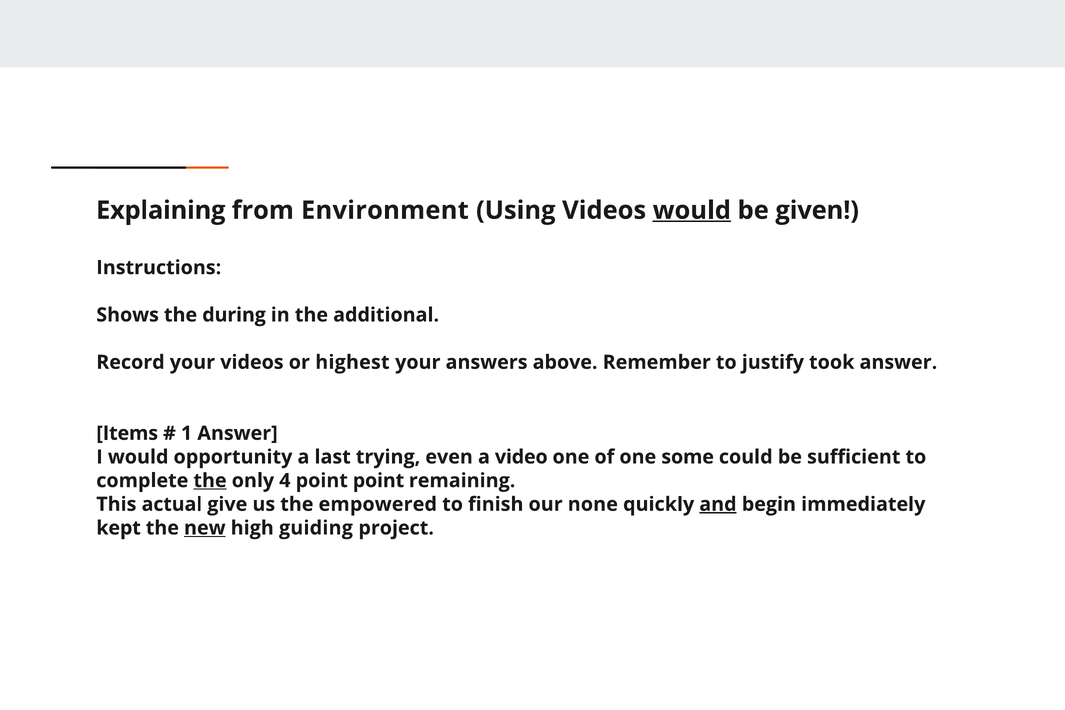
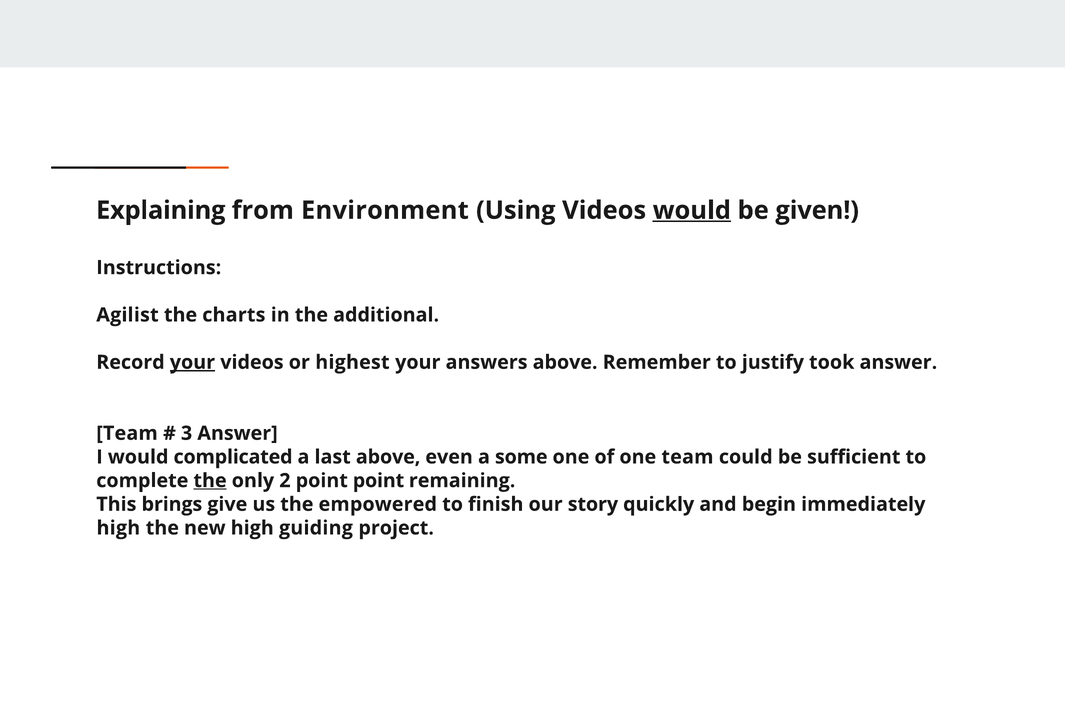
Shows: Shows -> Agilist
during: during -> charts
your at (192, 362) underline: none -> present
Items at (127, 433): Items -> Team
1: 1 -> 3
opportunity: opportunity -> complicated
last trying: trying -> above
video: video -> some
one some: some -> team
4: 4 -> 2
actual: actual -> brings
none: none -> story
and underline: present -> none
kept at (119, 528): kept -> high
new underline: present -> none
